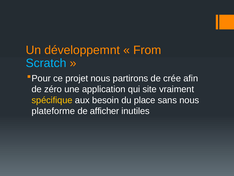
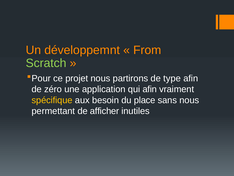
Scratch colour: light blue -> light green
crée: crée -> type
qui site: site -> afin
plateforme: plateforme -> permettant
